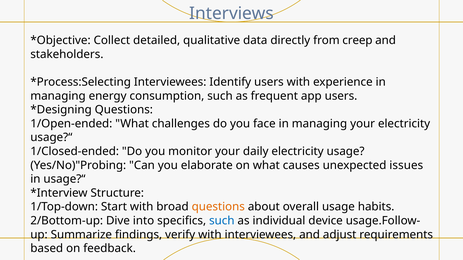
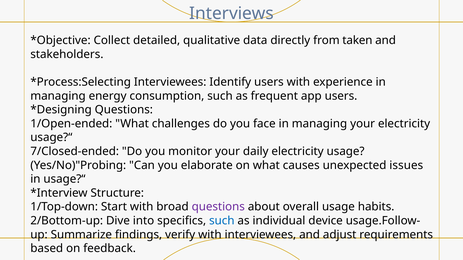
creep: creep -> taken
1/Closed-ended: 1/Closed-ended -> 7/Closed-ended
questions at (218, 207) colour: orange -> purple
